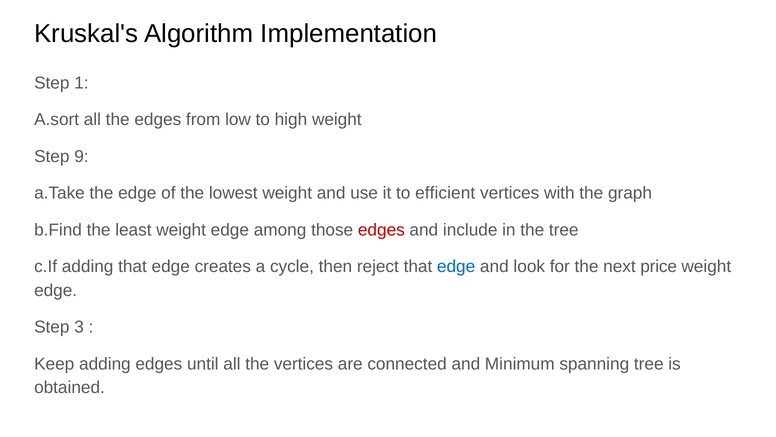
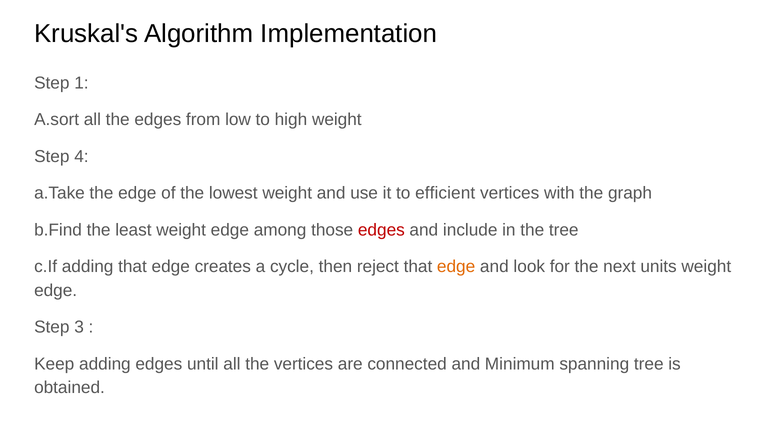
9: 9 -> 4
edge at (456, 266) colour: blue -> orange
price: price -> units
